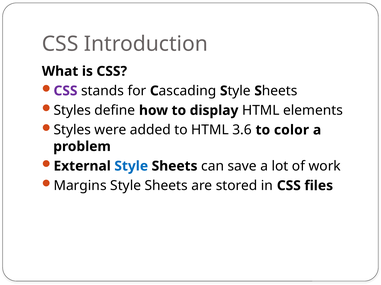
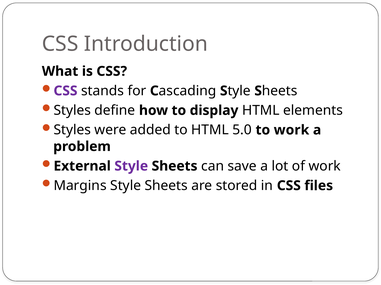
3.6: 3.6 -> 5.0
to color: color -> work
Style at (131, 166) colour: blue -> purple
